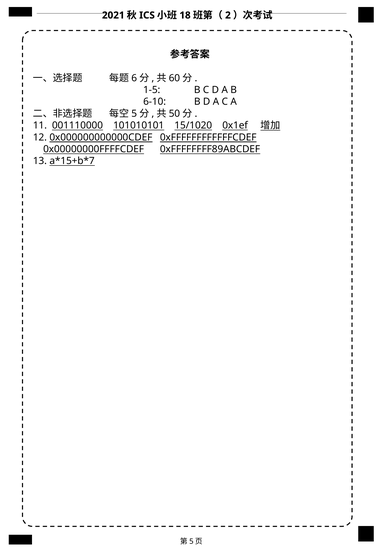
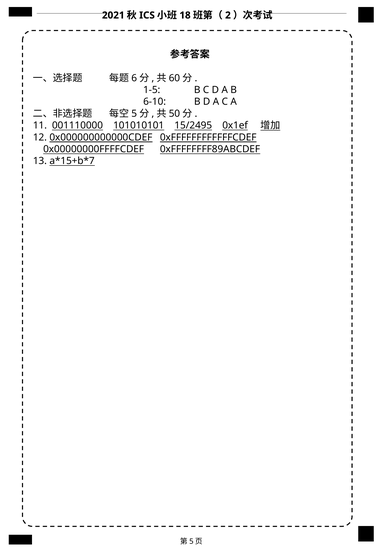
15/1020: 15/1020 -> 15/2495
